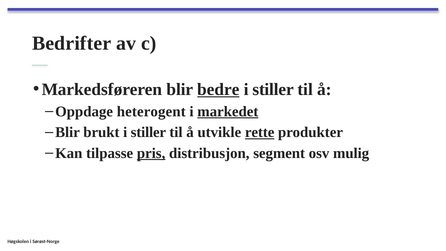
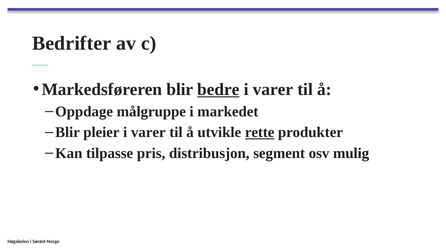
stiller at (273, 89): stiller -> varer
heterogent: heterogent -> målgruppe
markedet underline: present -> none
brukt: brukt -> pleier
stiller at (148, 132): stiller -> varer
pris underline: present -> none
